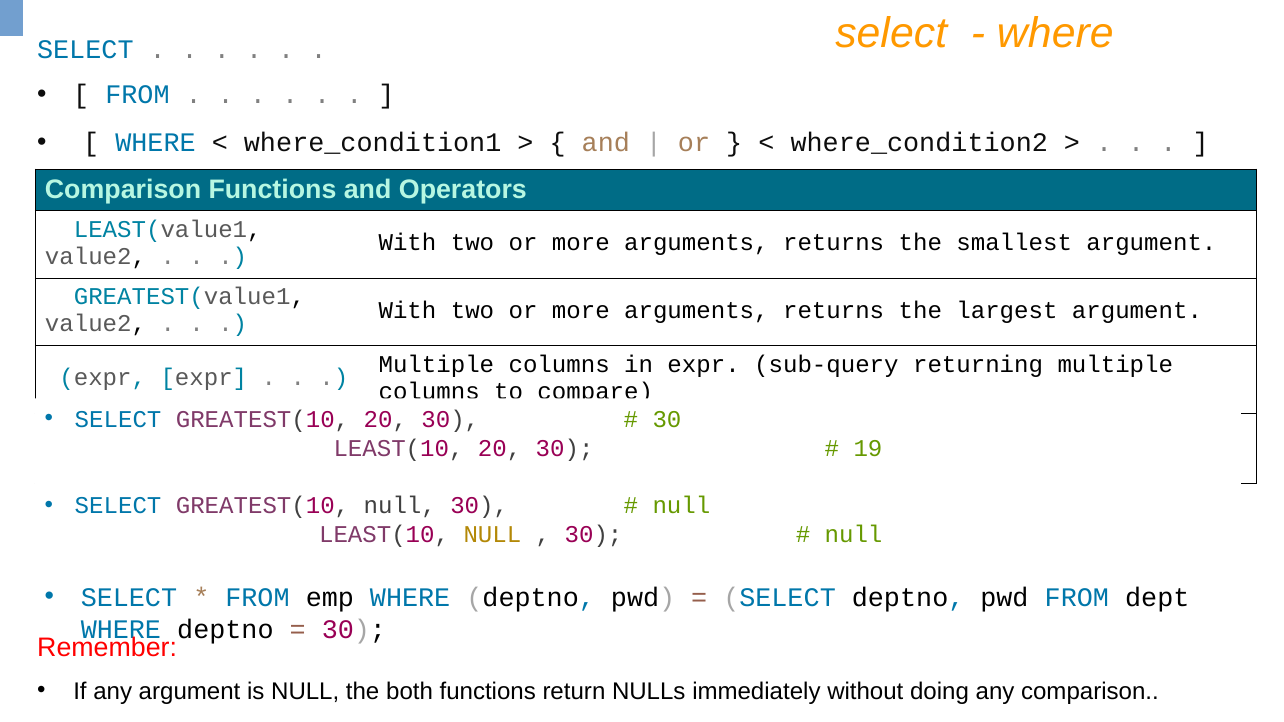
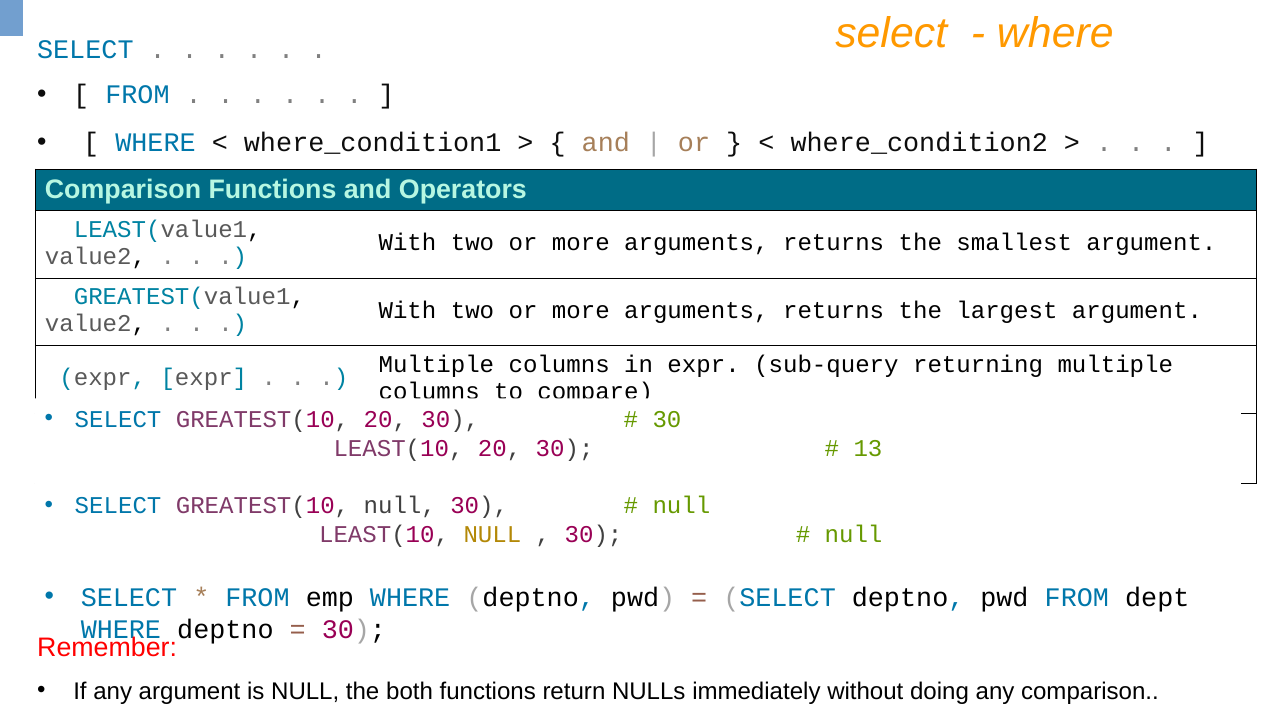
19: 19 -> 13
